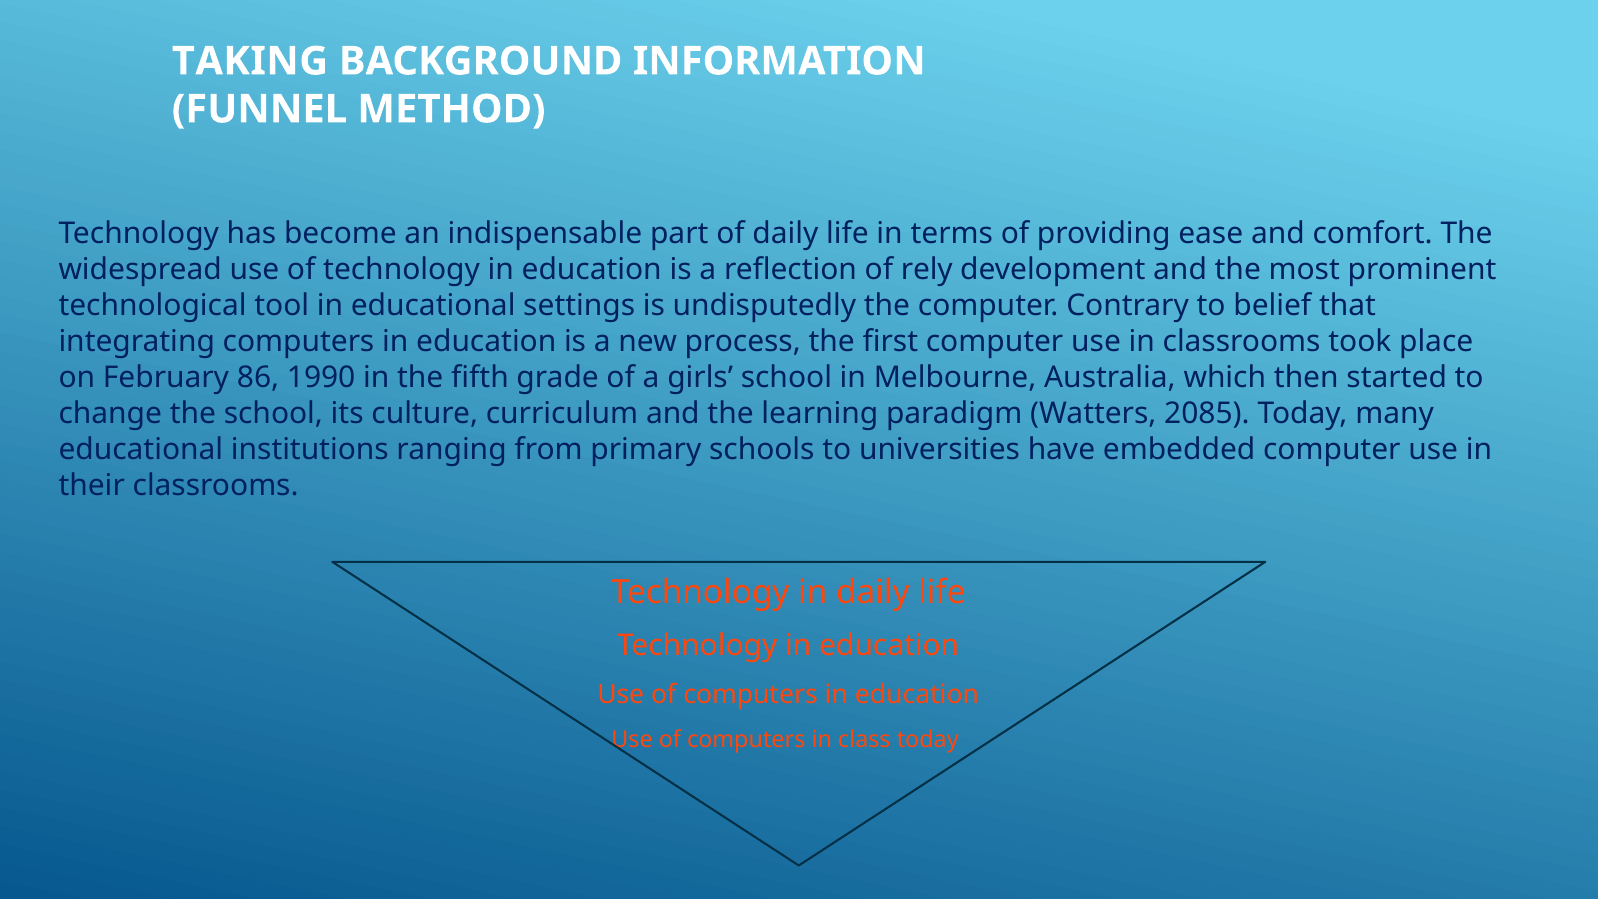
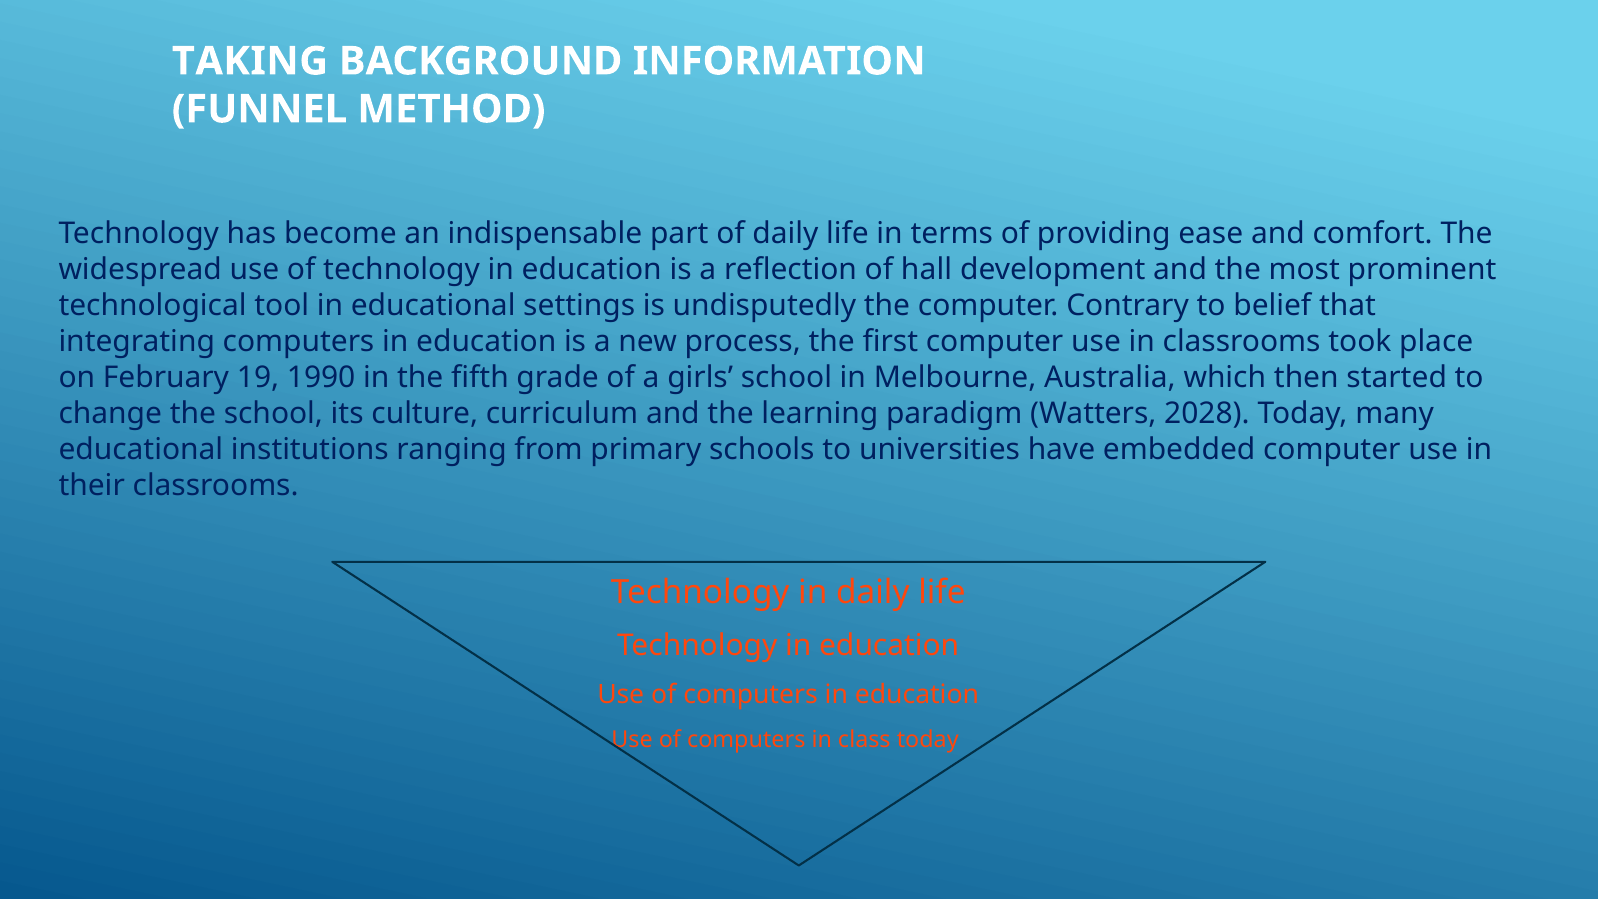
rely: rely -> hall
86: 86 -> 19
2085: 2085 -> 2028
